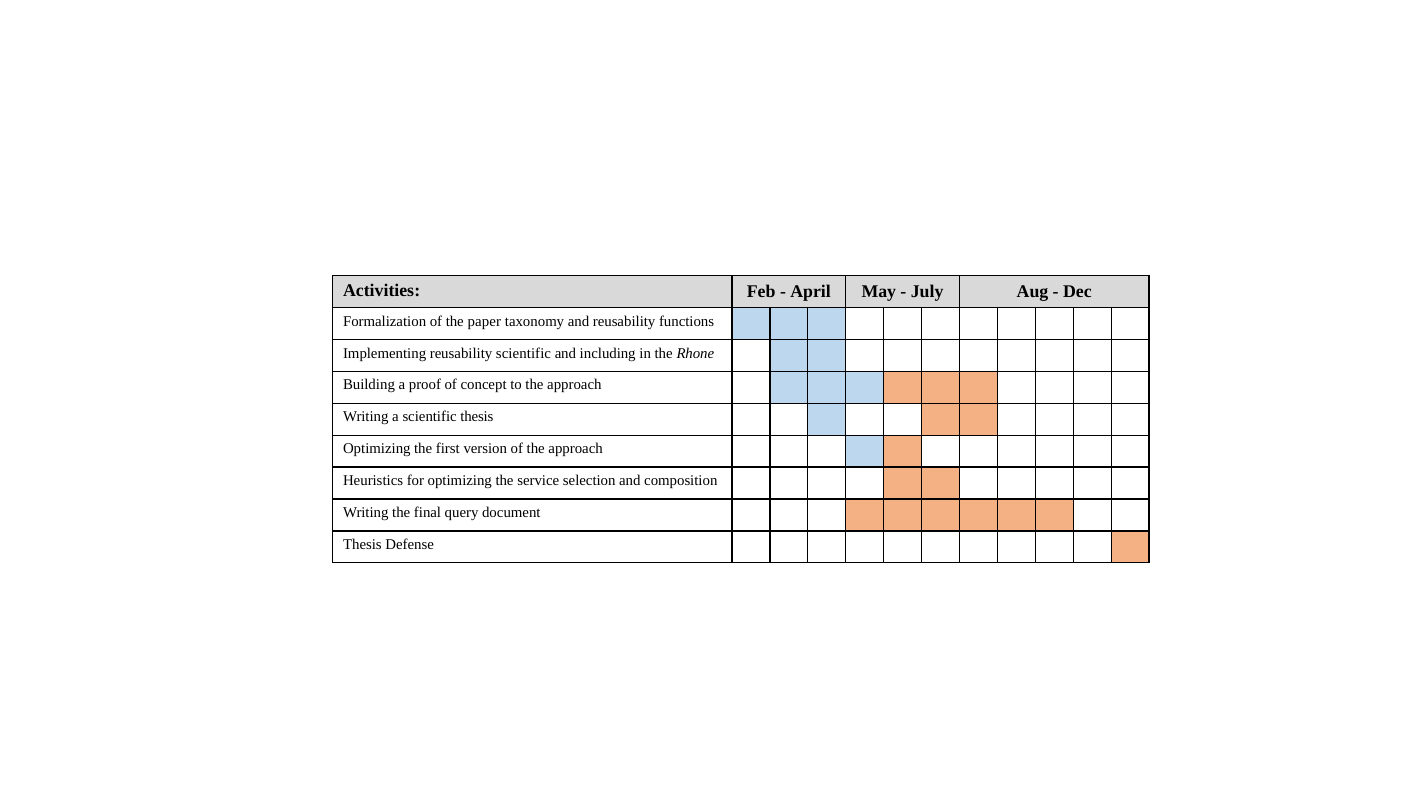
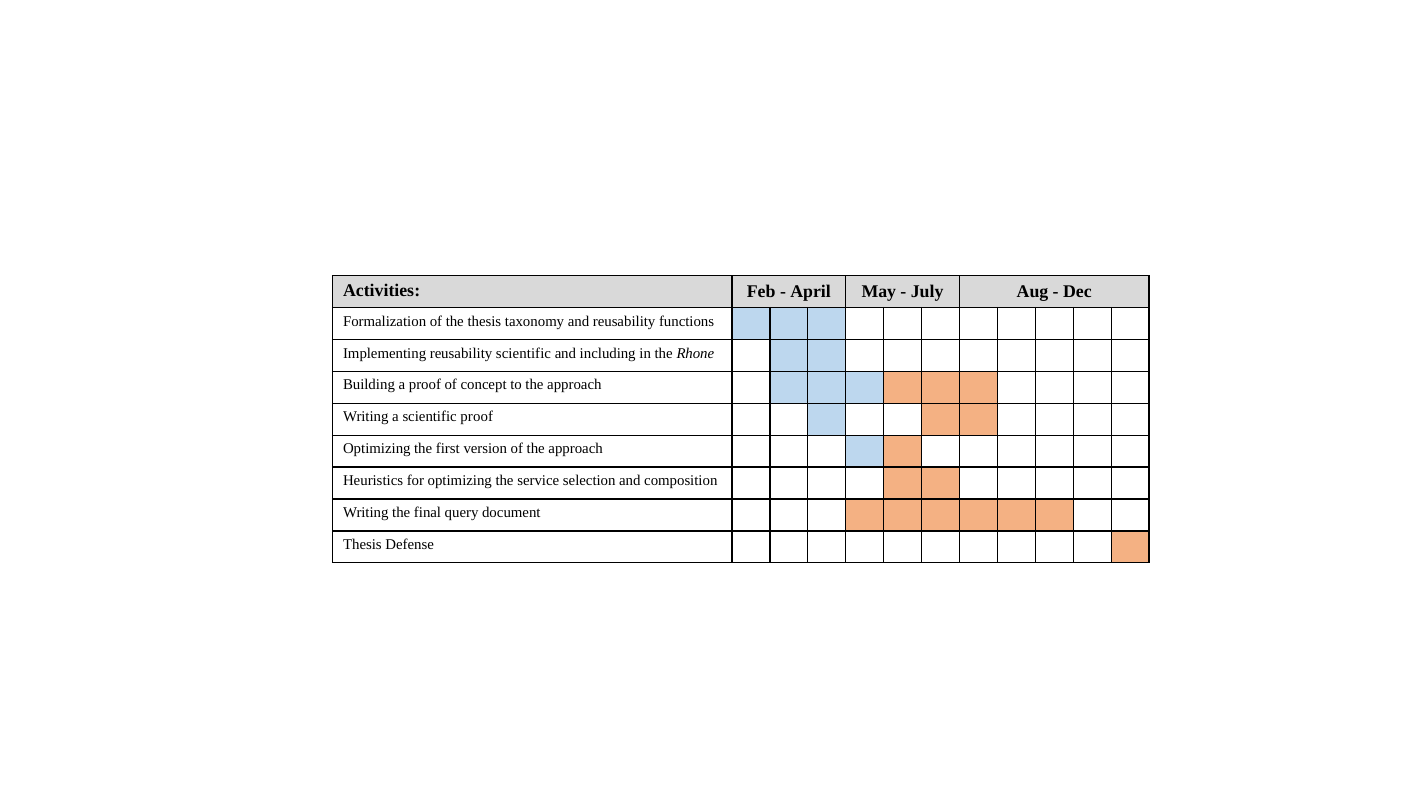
the paper: paper -> thesis
scientific thesis: thesis -> proof
